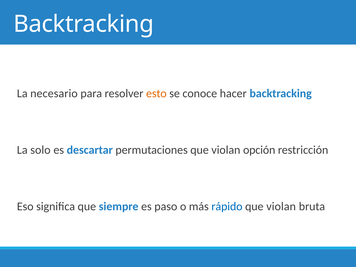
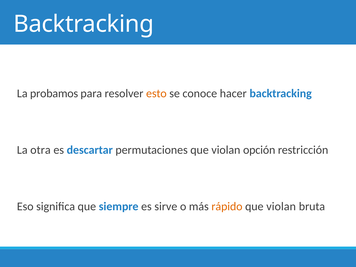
necesario: necesario -> probamos
solo: solo -> otra
paso: paso -> sirve
rápido colour: blue -> orange
